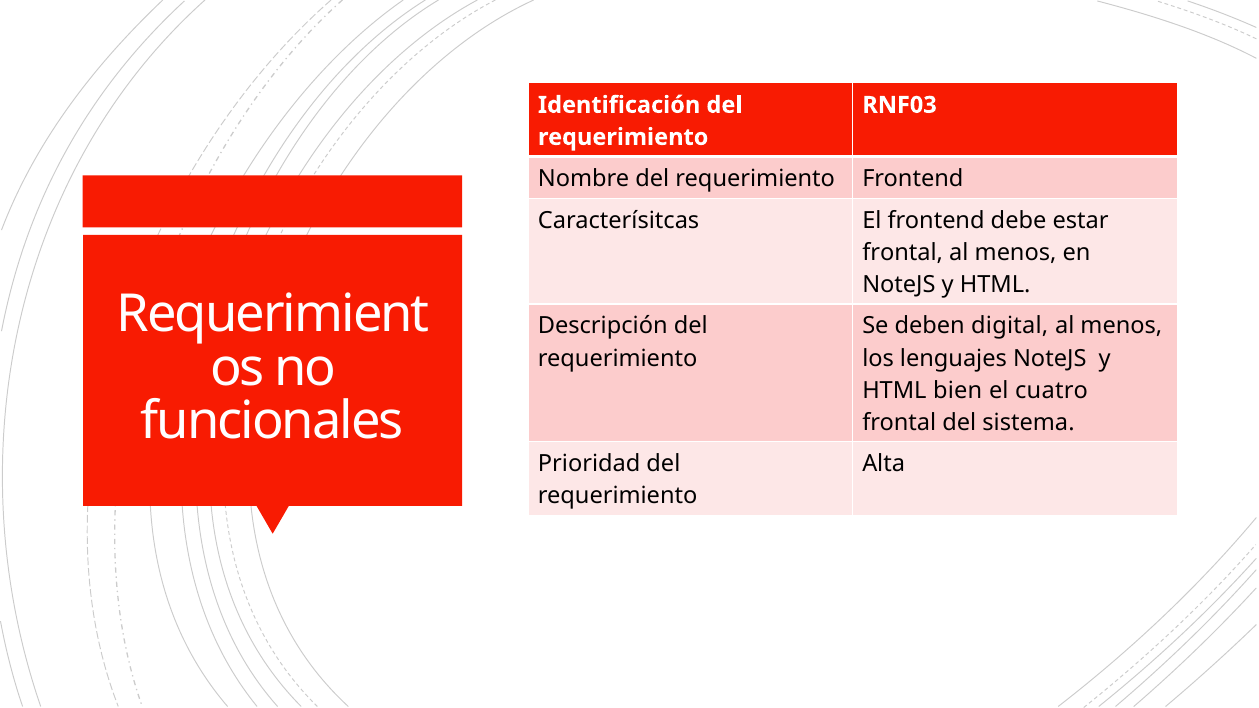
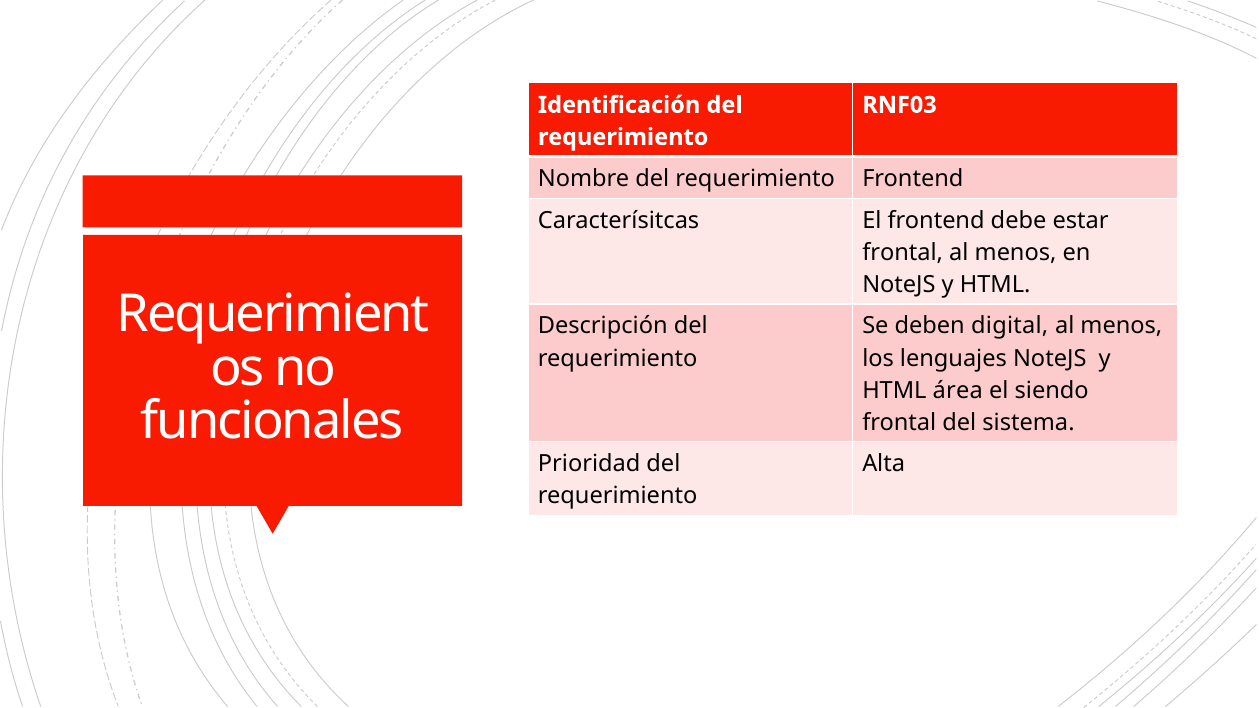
bien: bien -> área
cuatro: cuatro -> siendo
